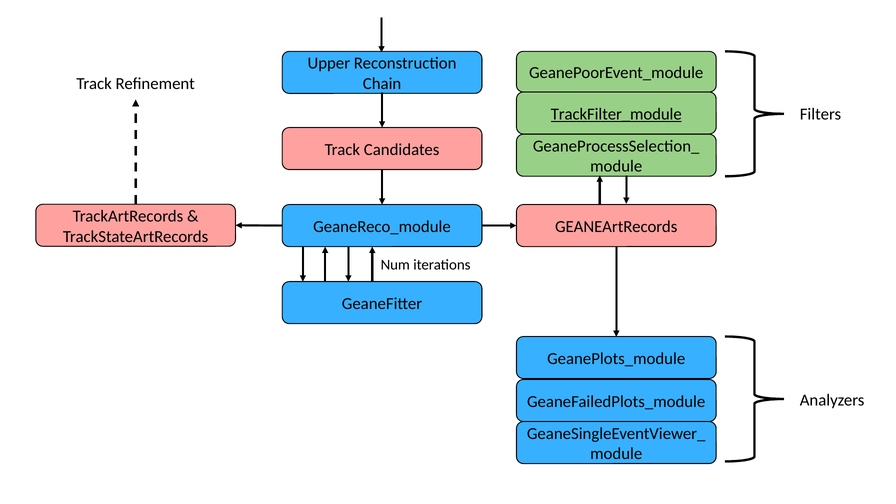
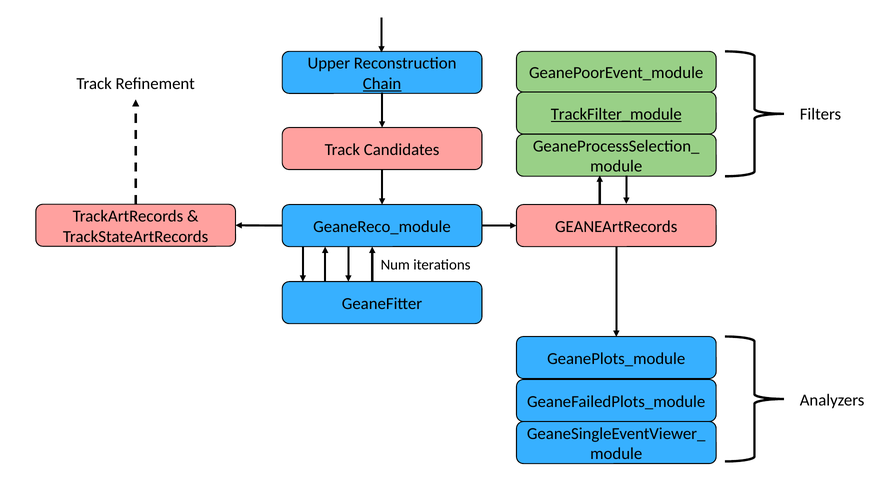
Chain underline: none -> present
